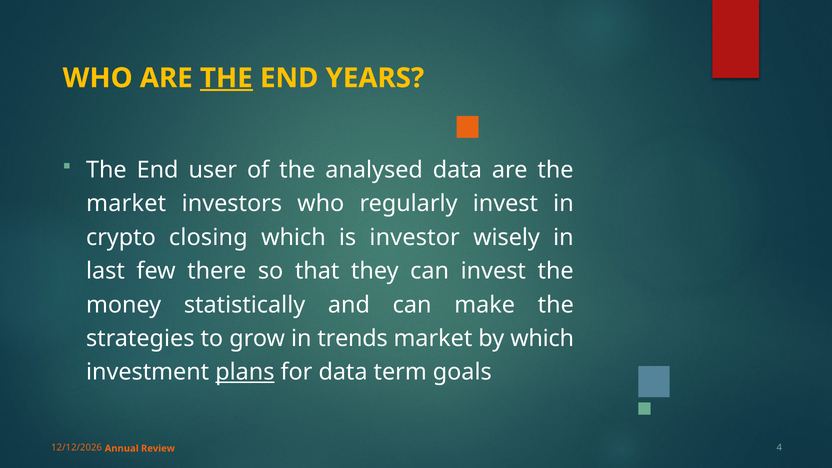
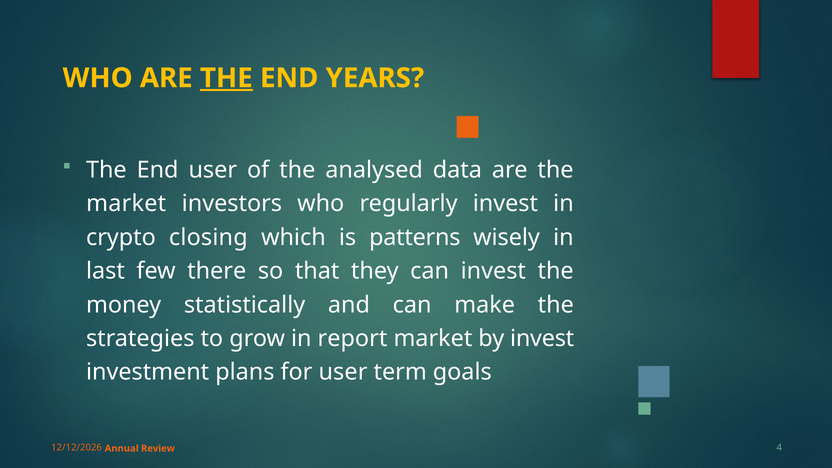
investor: investor -> patterns
trends: trends -> report
by which: which -> invest
plans underline: present -> none
for data: data -> user
